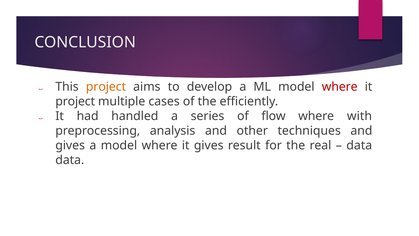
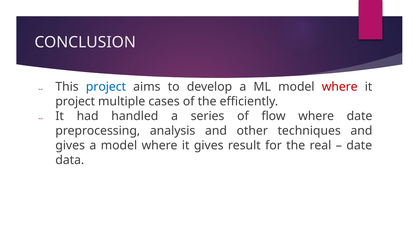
project at (106, 87) colour: orange -> blue
where with: with -> date
data at (359, 145): data -> date
